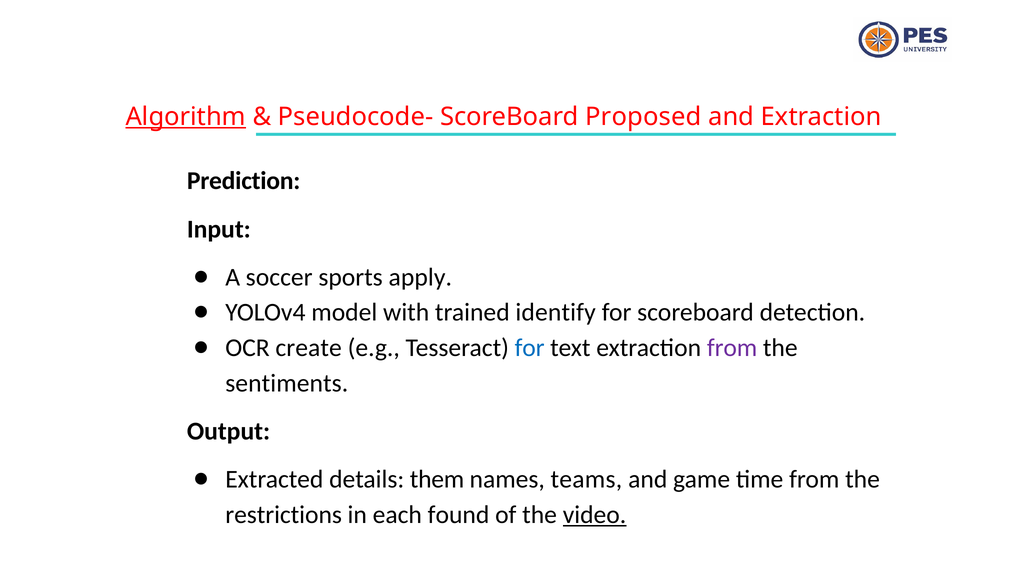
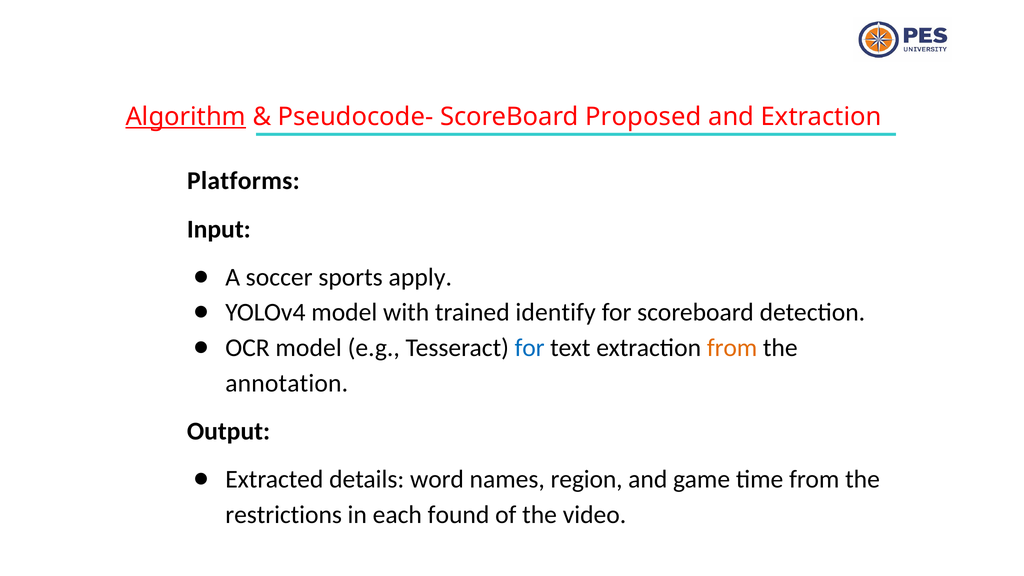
Prediction: Prediction -> Platforms
OCR create: create -> model
from at (732, 348) colour: purple -> orange
sentiments: sentiments -> annotation
them: them -> word
teams: teams -> region
video underline: present -> none
